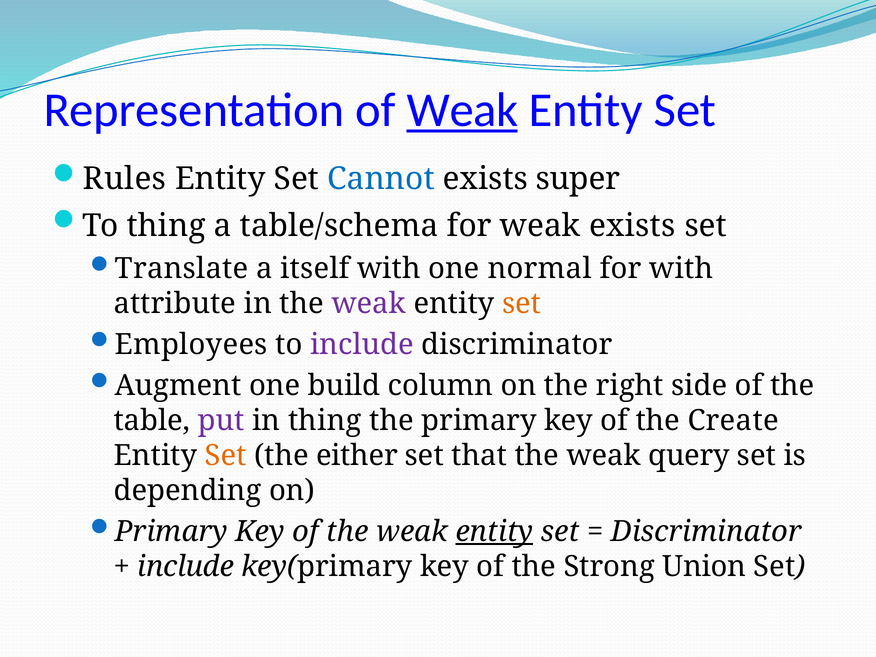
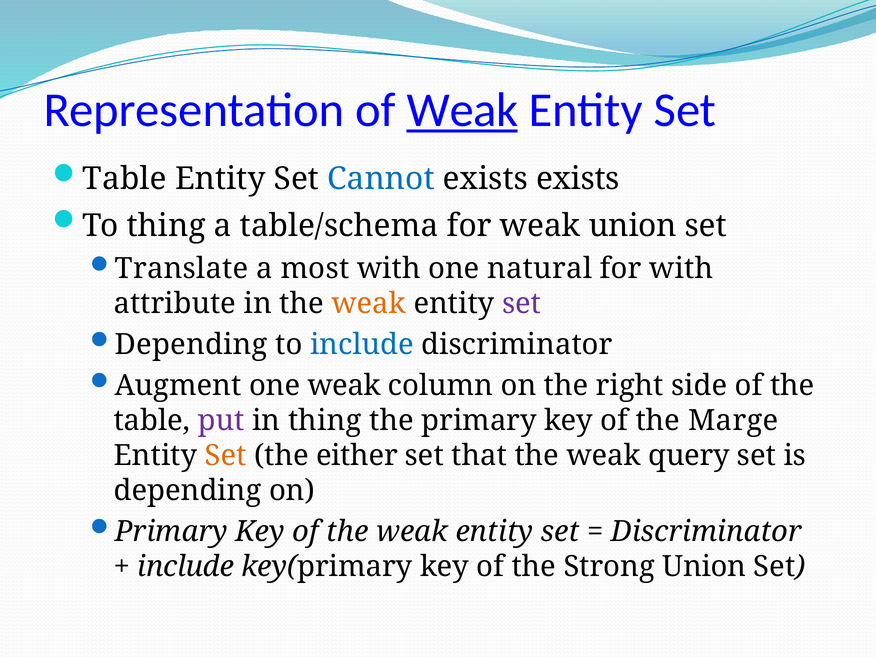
Rules at (125, 179): Rules -> Table
exists super: super -> exists
weak exists: exists -> union
itself: itself -> most
normal: normal -> natural
weak at (369, 304) colour: purple -> orange
set at (522, 304) colour: orange -> purple
Employees at (191, 345): Employees -> Depending
include at (362, 345) colour: purple -> blue
one build: build -> weak
Create: Create -> Marge
entity at (494, 531) underline: present -> none
